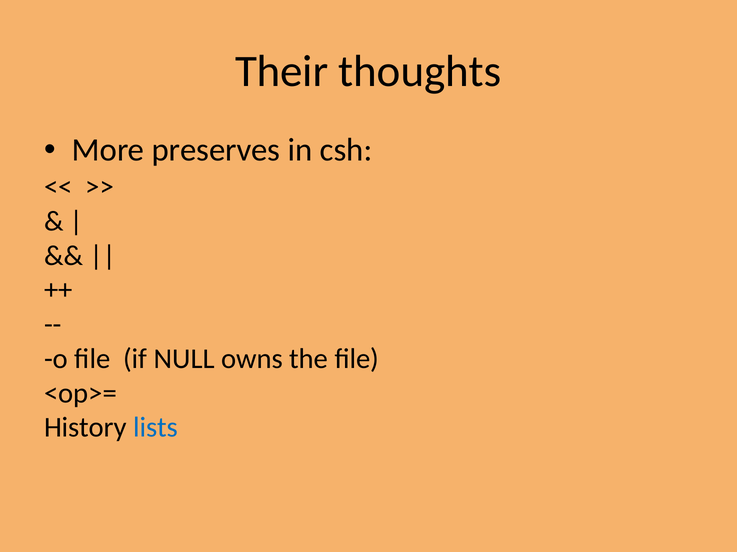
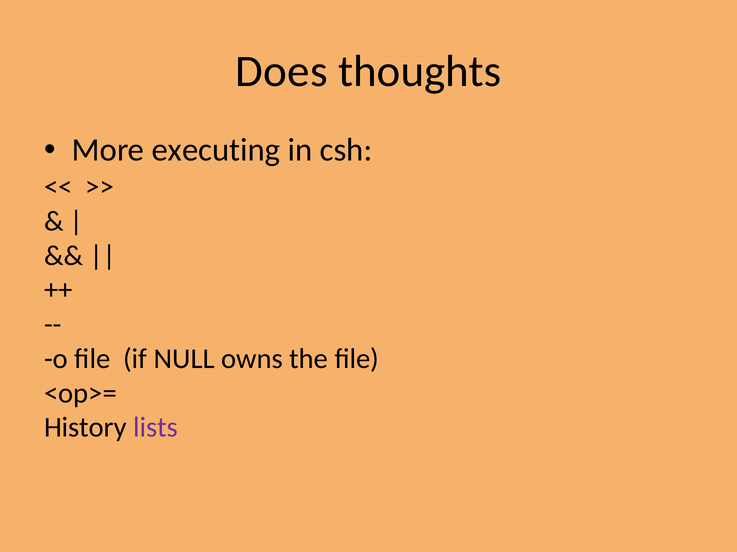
Their: Their -> Does
preserves: preserves -> executing
lists colour: blue -> purple
